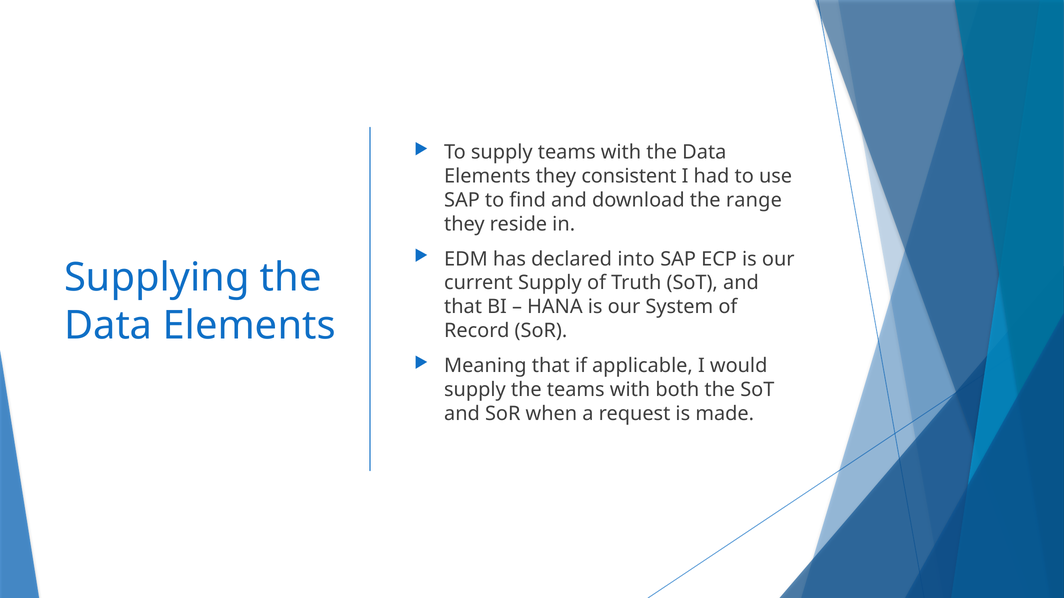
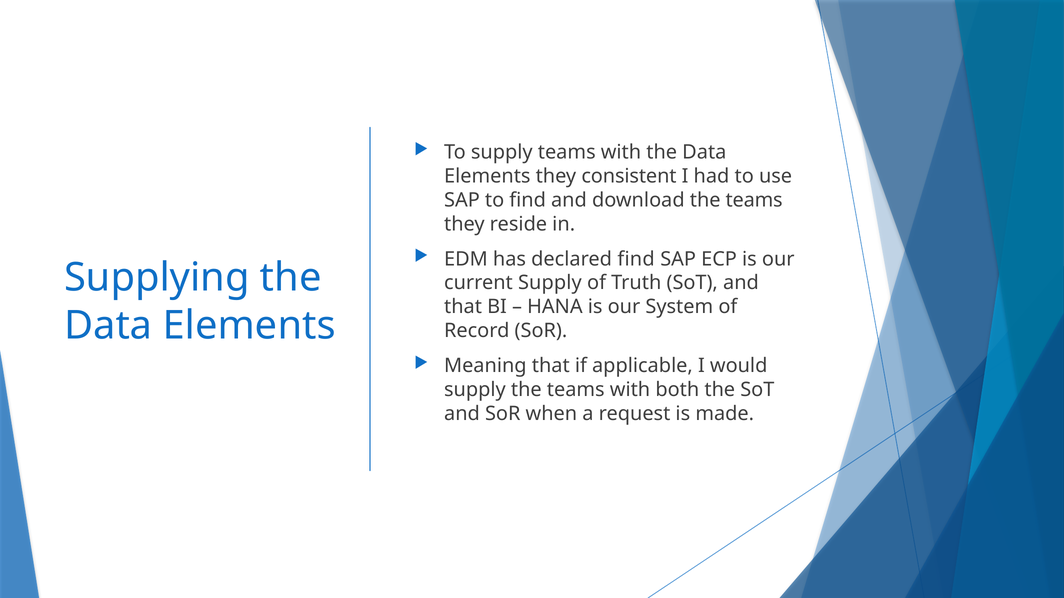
download the range: range -> teams
declared into: into -> find
